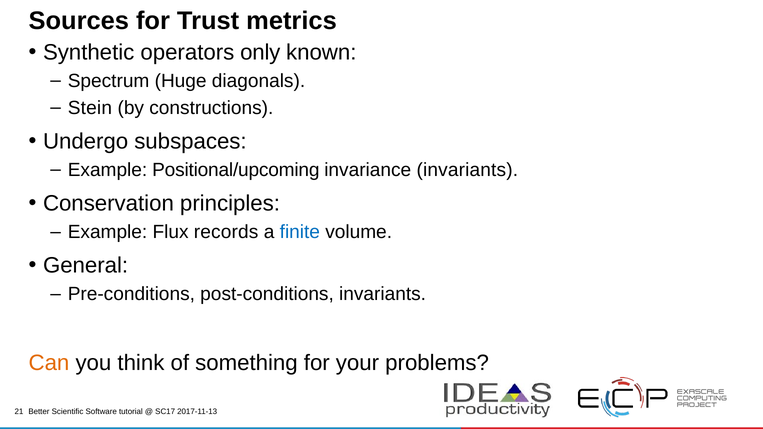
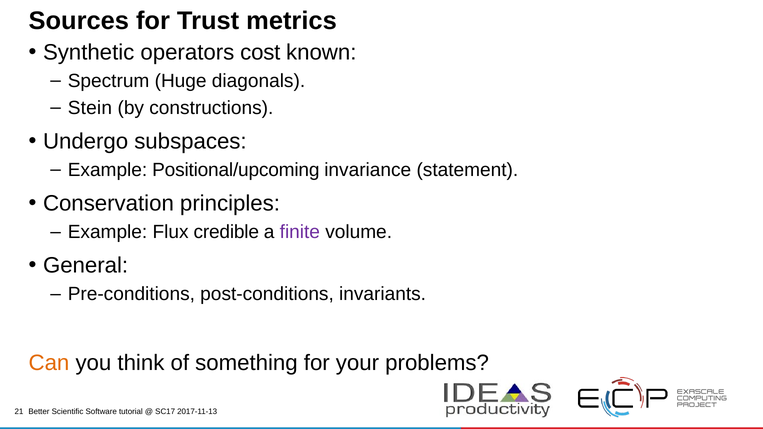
only: only -> cost
invariance invariants: invariants -> statement
records: records -> credible
finite colour: blue -> purple
